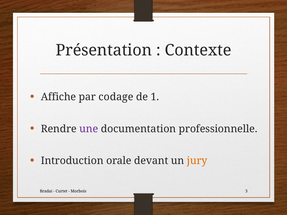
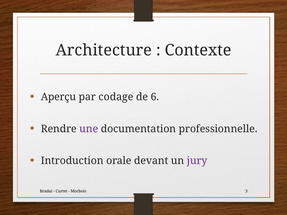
Présentation: Présentation -> Architecture
Affiche: Affiche -> Aperçu
1: 1 -> 6
jury colour: orange -> purple
